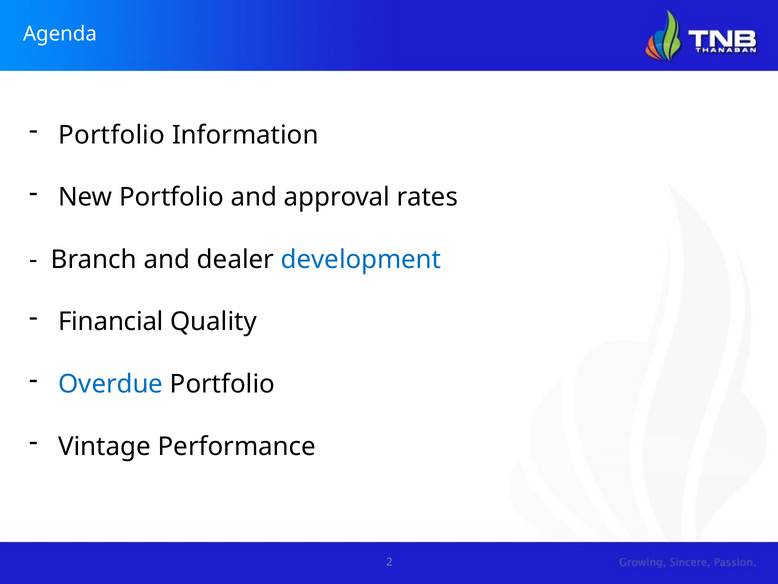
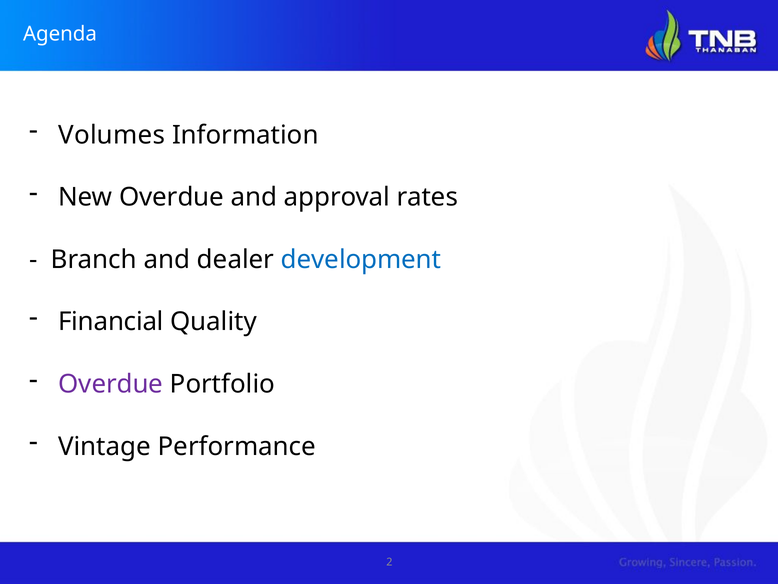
Portfolio at (112, 135): Portfolio -> Volumes
New Portfolio: Portfolio -> Overdue
Overdue at (111, 384) colour: blue -> purple
